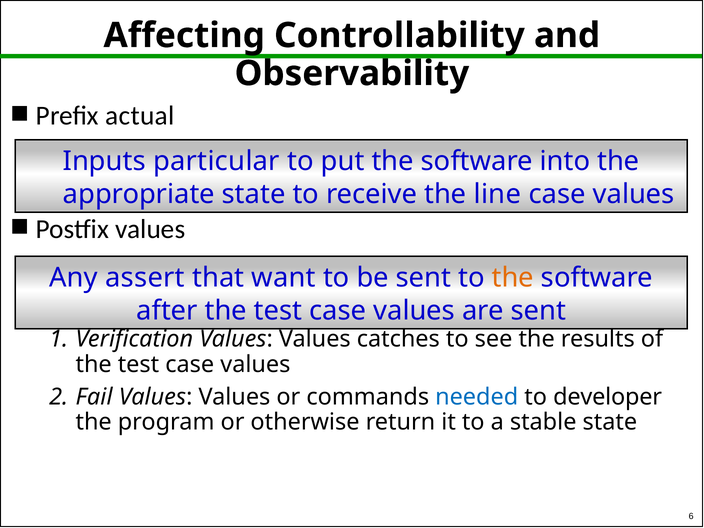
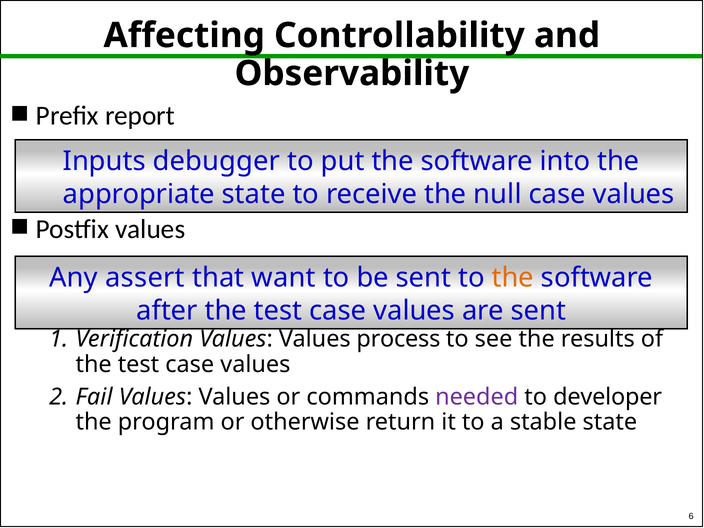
actual: actual -> report
particular: particular -> debugger
line: line -> null
catches: catches -> process
needed colour: blue -> purple
